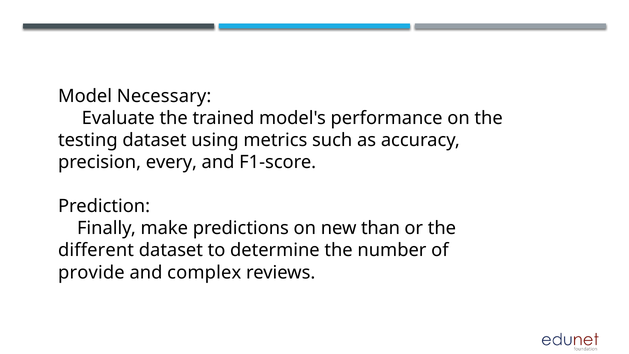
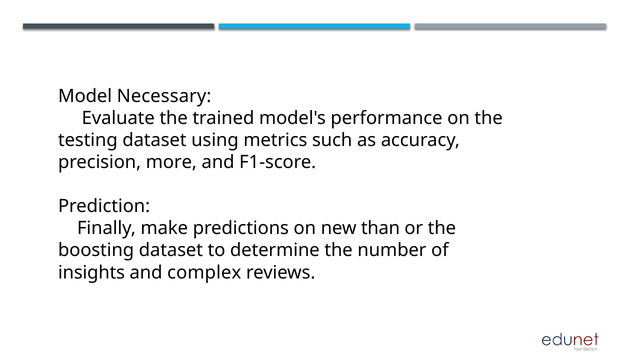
every: every -> more
different: different -> boosting
provide: provide -> insights
